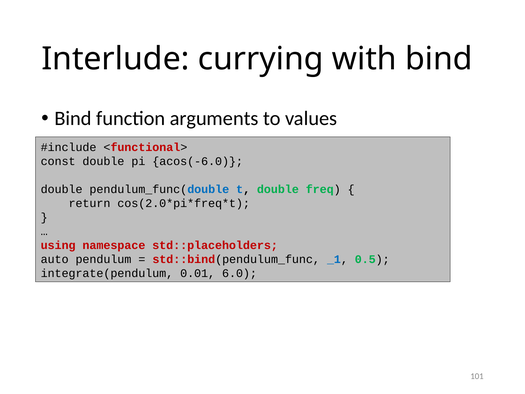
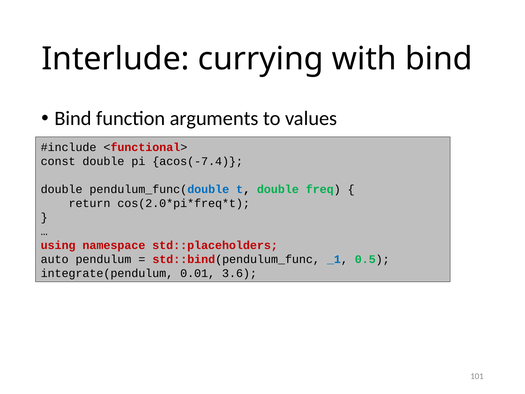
acos(-6.0: acos(-6.0 -> acos(-7.4
6.0: 6.0 -> 3.6
